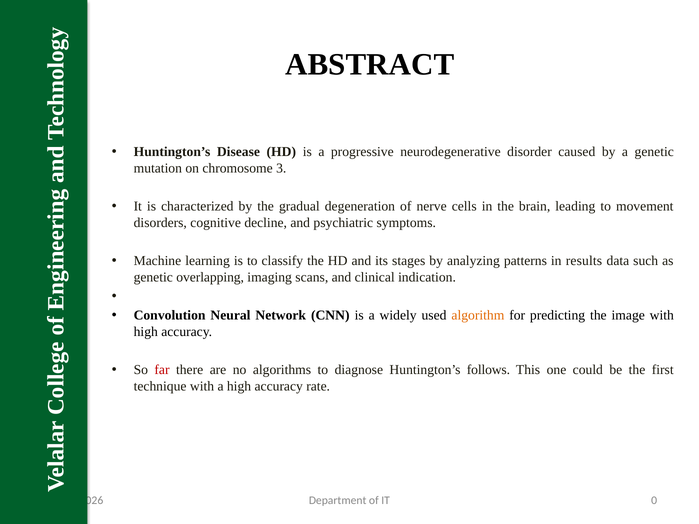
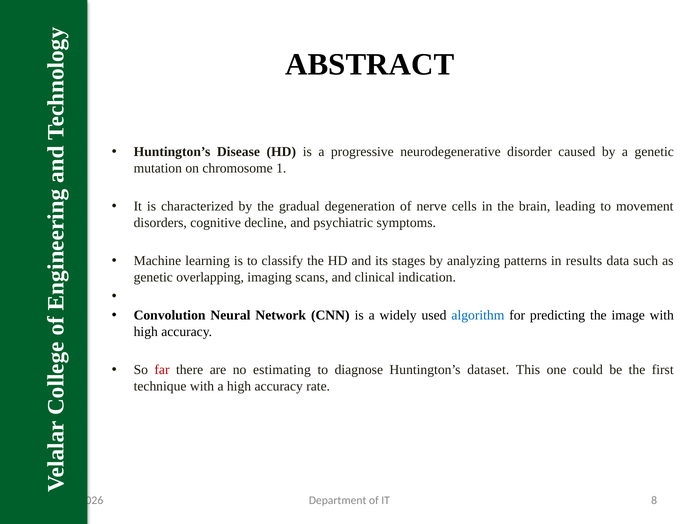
3: 3 -> 1
algorithm colour: orange -> blue
algorithms: algorithms -> estimating
follows: follows -> dataset
0: 0 -> 8
